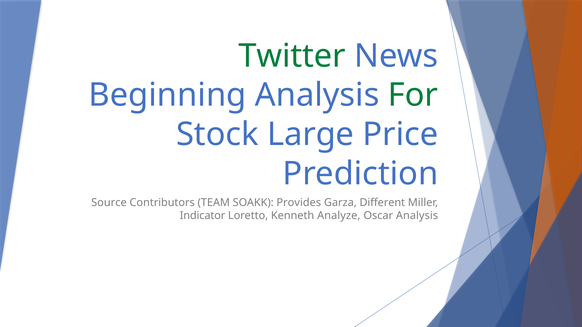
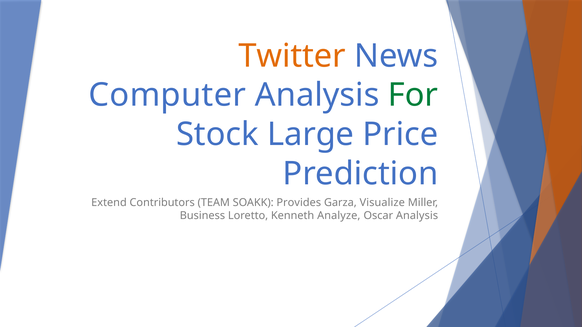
Twitter colour: green -> orange
Beginning: Beginning -> Computer
Source: Source -> Extend
Different: Different -> Visualize
Indicator: Indicator -> Business
